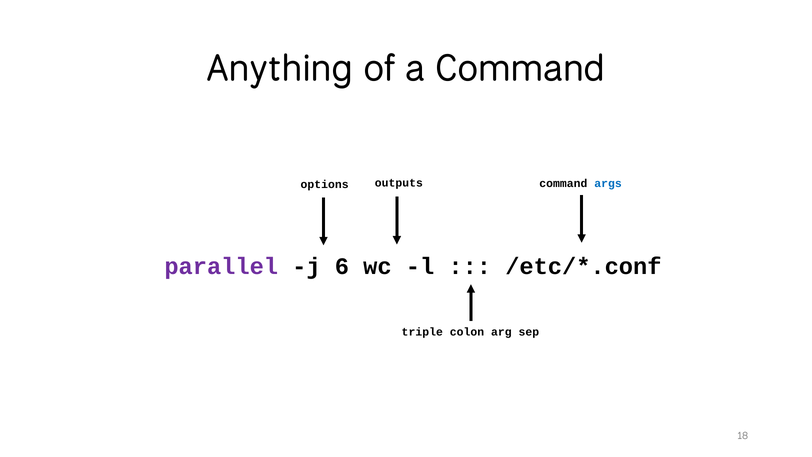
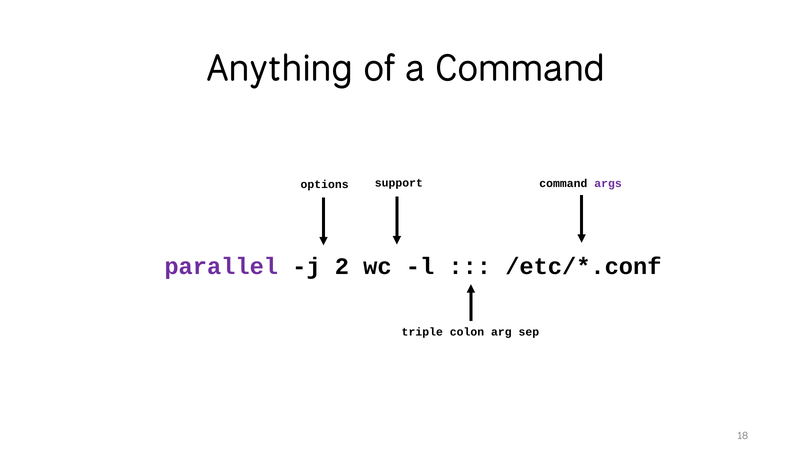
args colour: blue -> purple
outputs: outputs -> support
6: 6 -> 2
